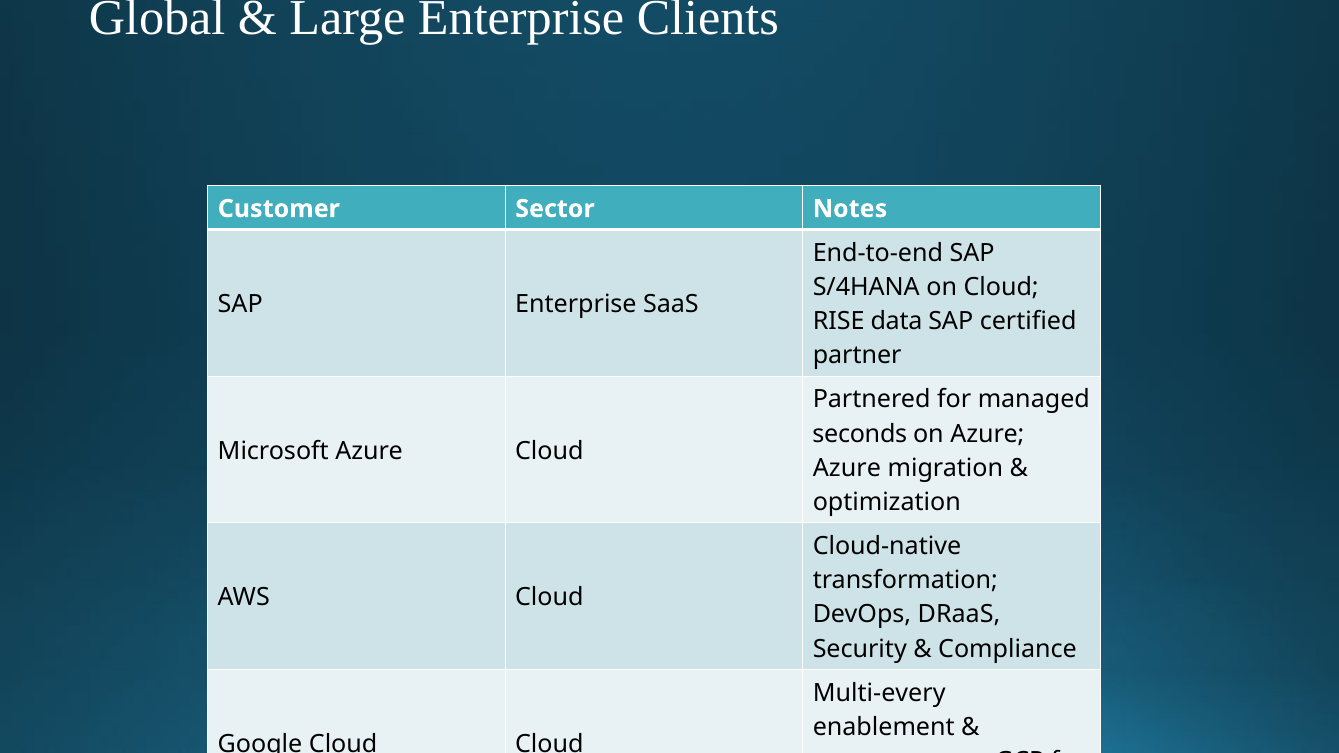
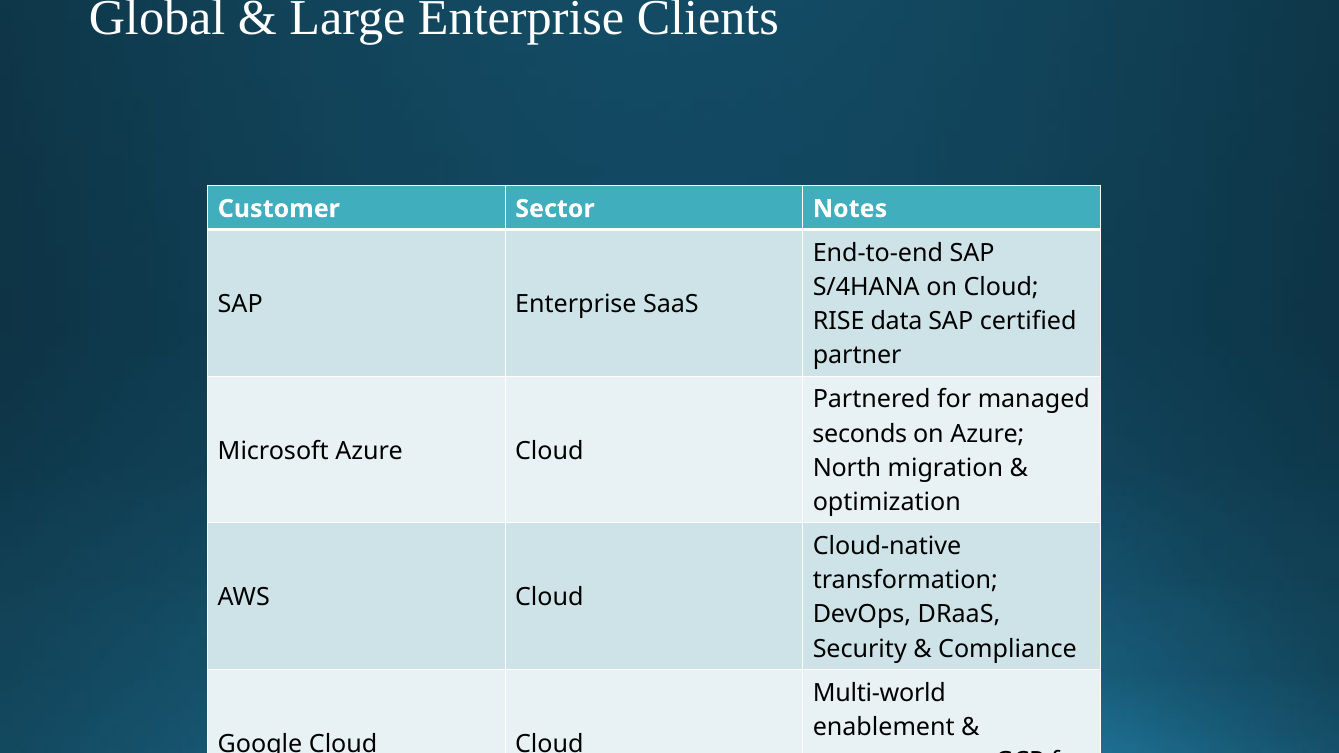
Azure at (847, 468): Azure -> North
Multi-every: Multi-every -> Multi-world
